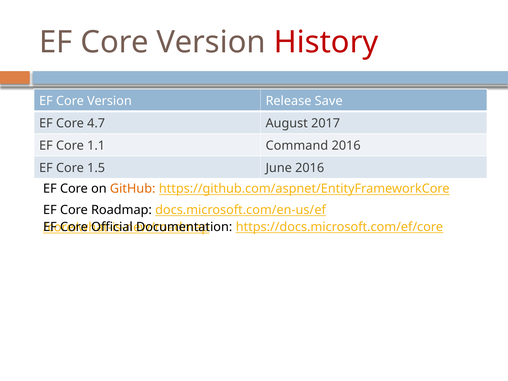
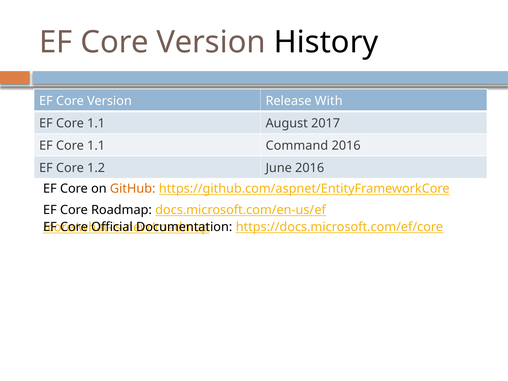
History colour: red -> black
Save: Save -> With
4.7 at (96, 123): 4.7 -> 1.1
1.5: 1.5 -> 1.2
